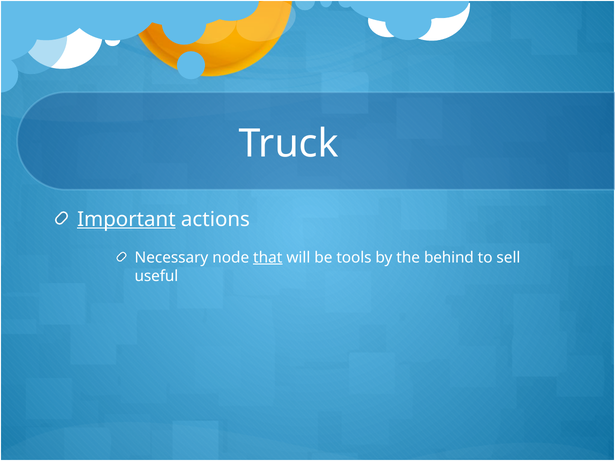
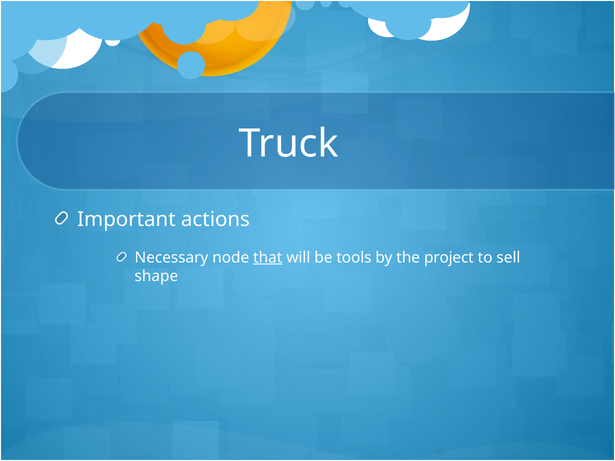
Important underline: present -> none
behind: behind -> project
useful: useful -> shape
